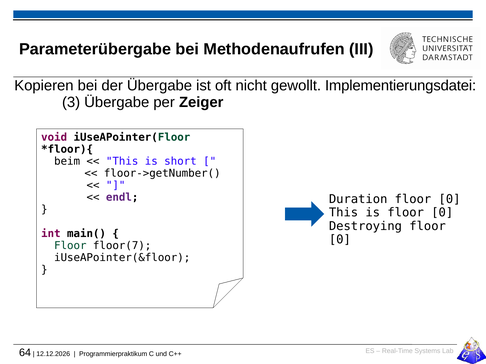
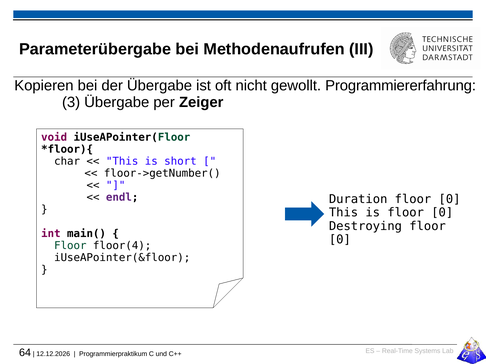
Implementierungsdatei: Implementierungsdatei -> Programmiererfahrung
beim: beim -> char
floor(7: floor(7 -> floor(4
